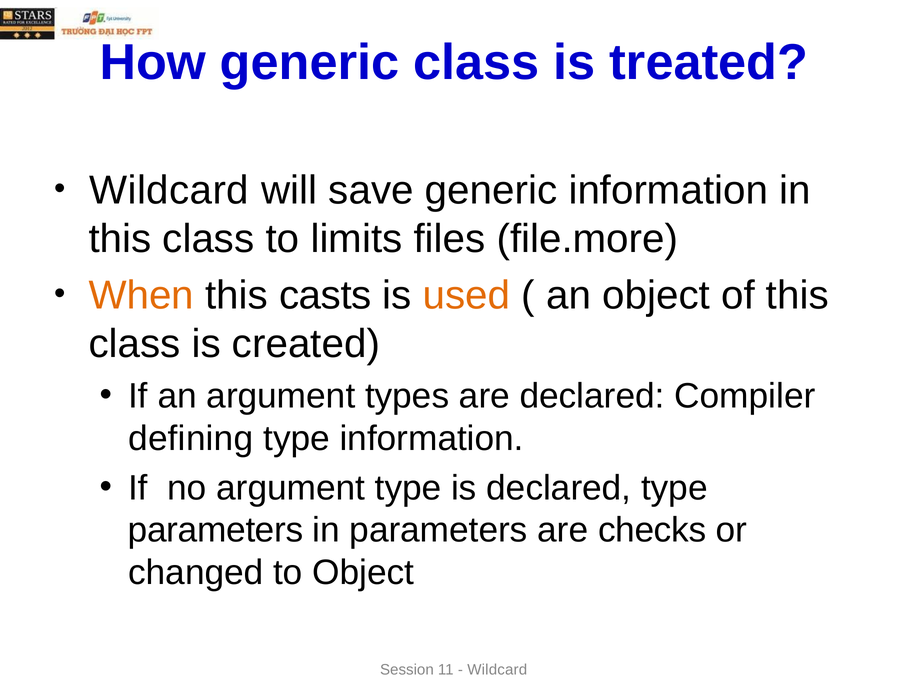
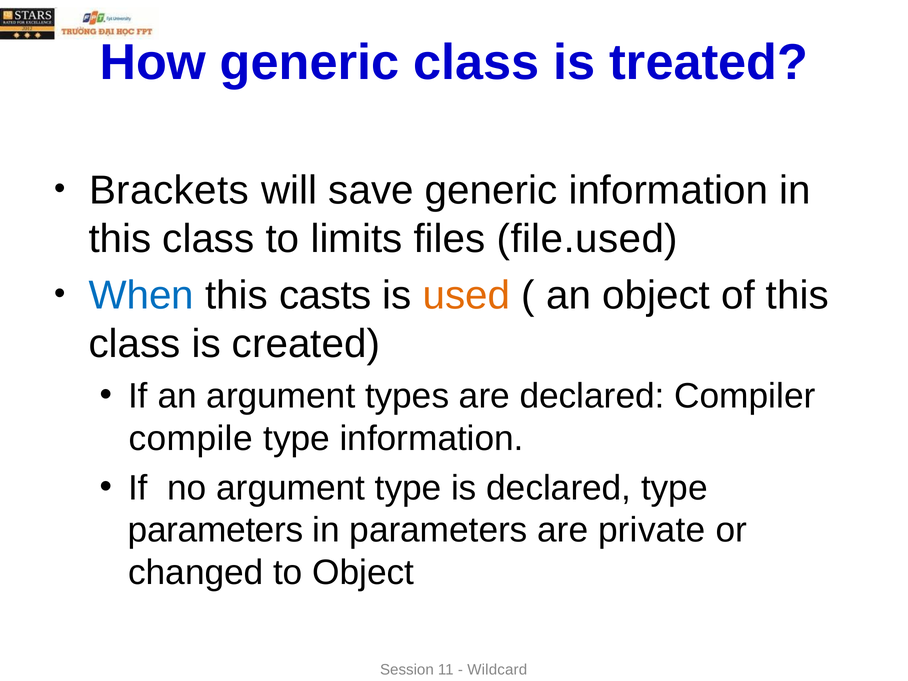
Wildcard at (169, 190): Wildcard -> Brackets
file.more: file.more -> file.used
When colour: orange -> blue
defining: defining -> compile
checks: checks -> private
